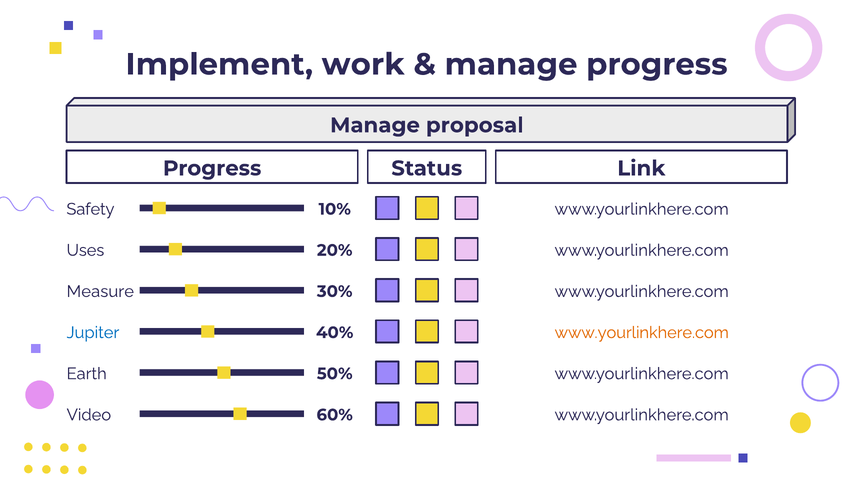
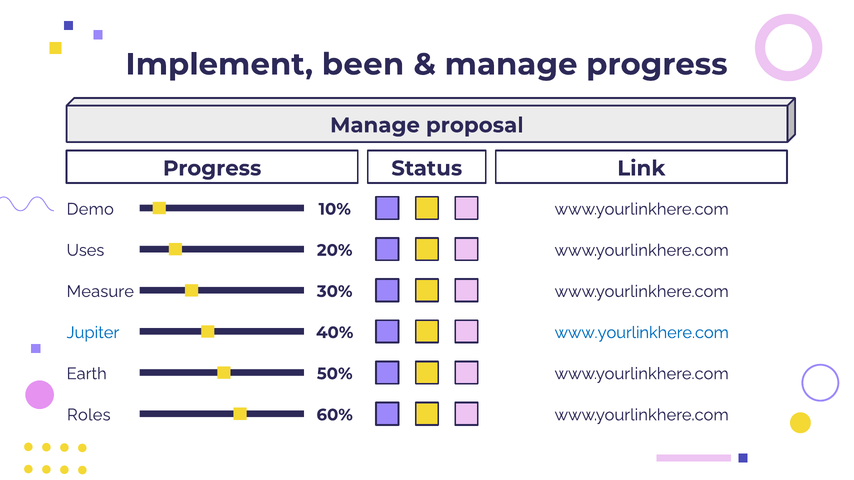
work: work -> been
Safety: Safety -> Demo
www.yourlinkhere.com at (642, 333) colour: orange -> blue
Video: Video -> Roles
